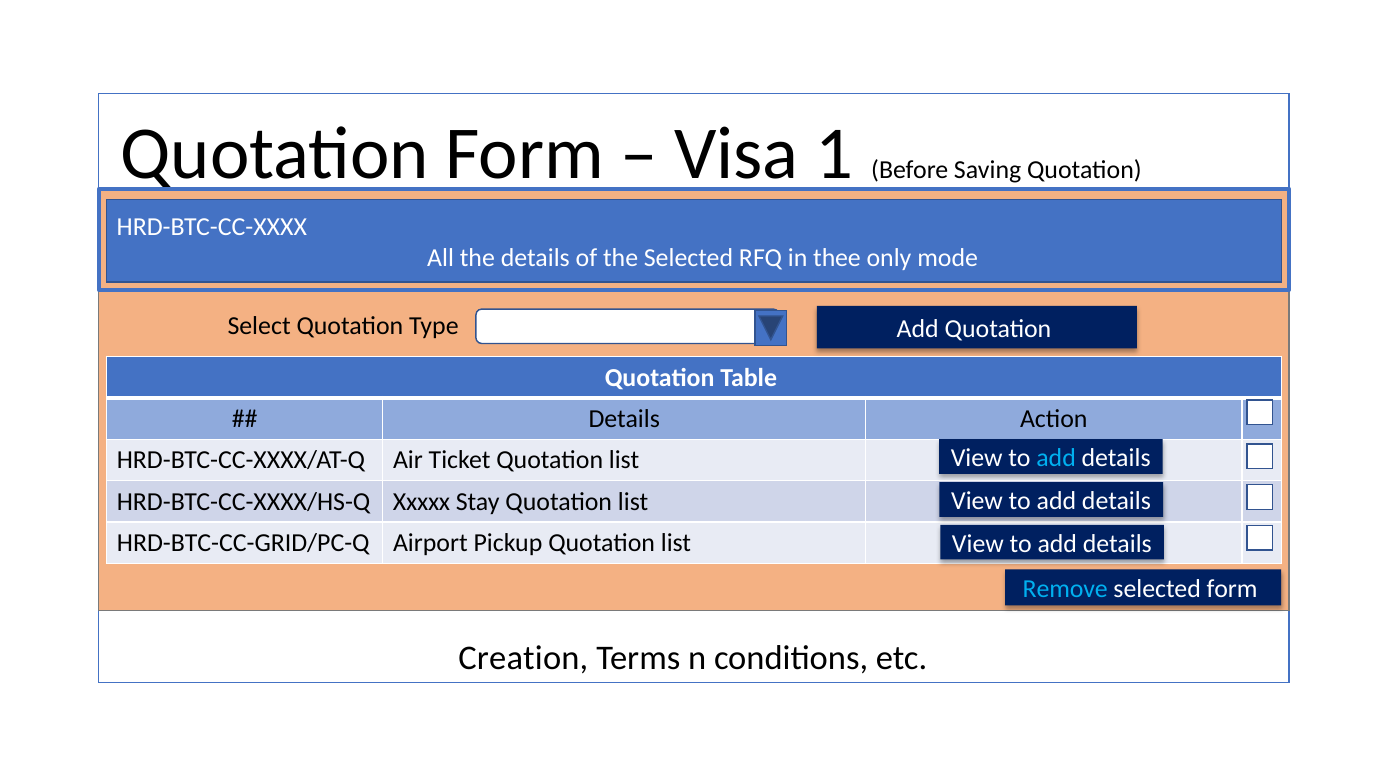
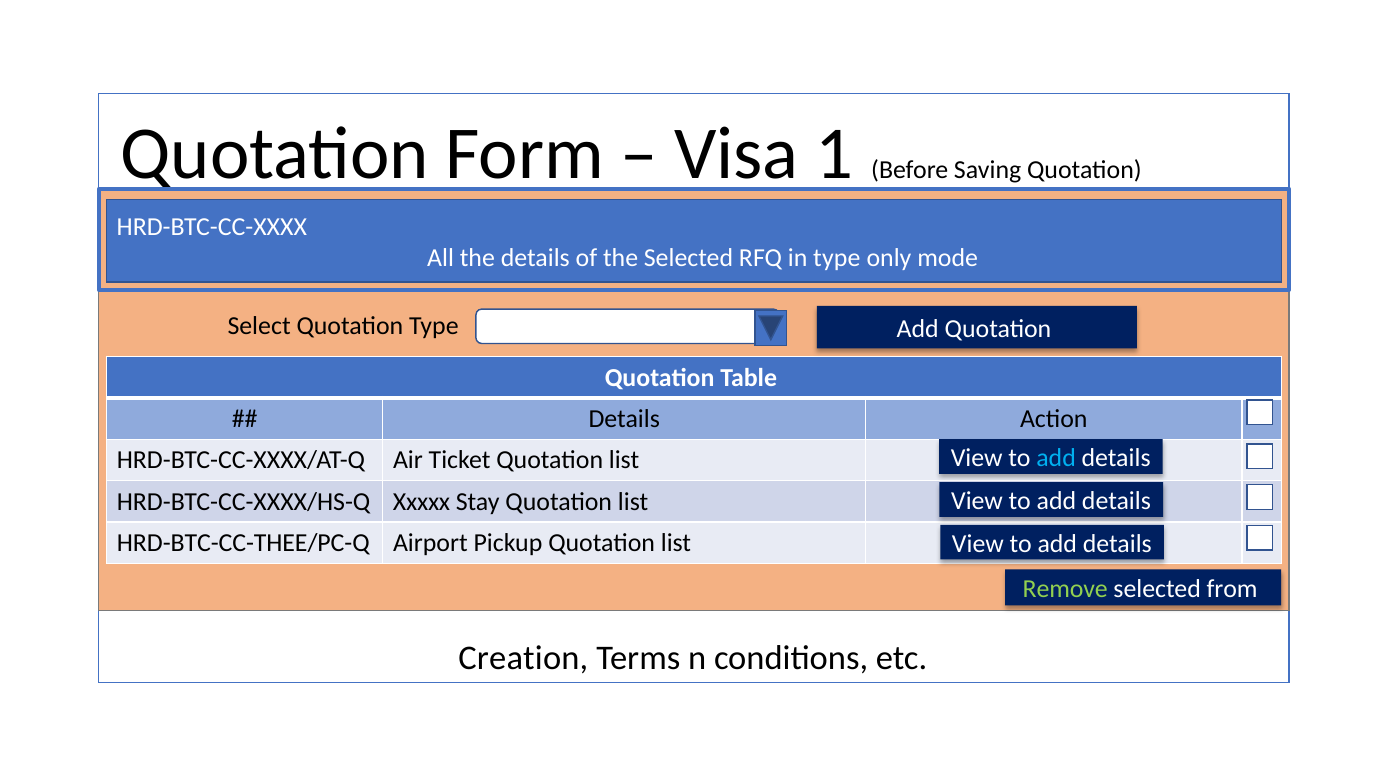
in thee: thee -> type
HRD-BTC-CC-GRID/PC-Q: HRD-BTC-CC-GRID/PC-Q -> HRD-BTC-CC-THEE/PC-Q
Remove colour: light blue -> light green
selected form: form -> from
